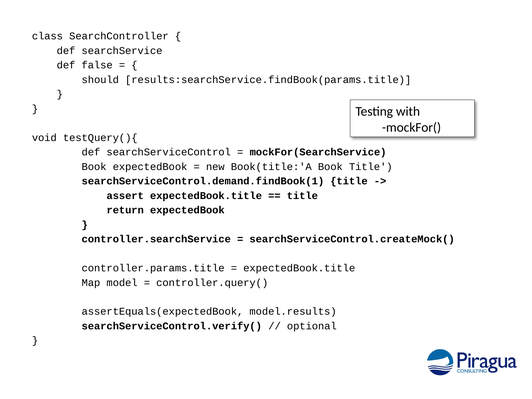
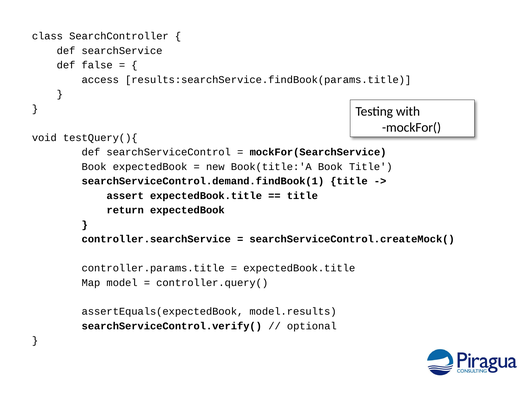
should: should -> access
